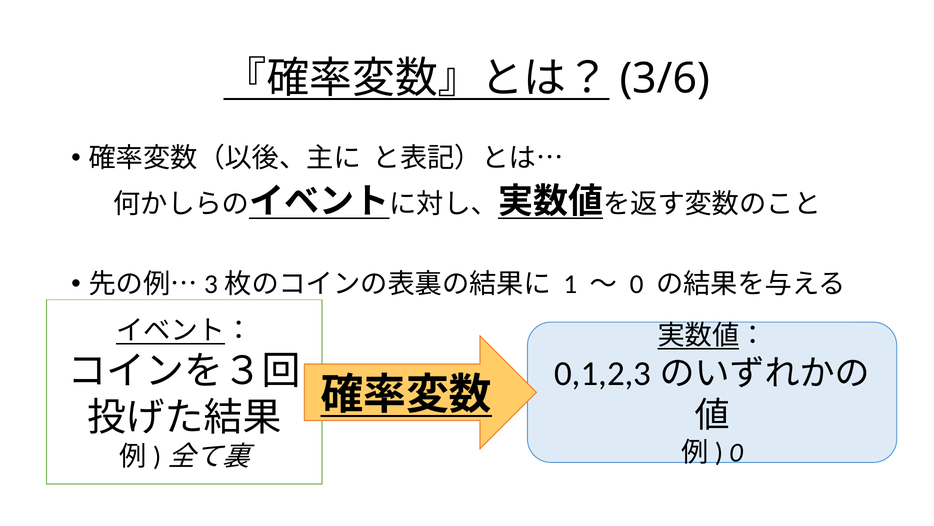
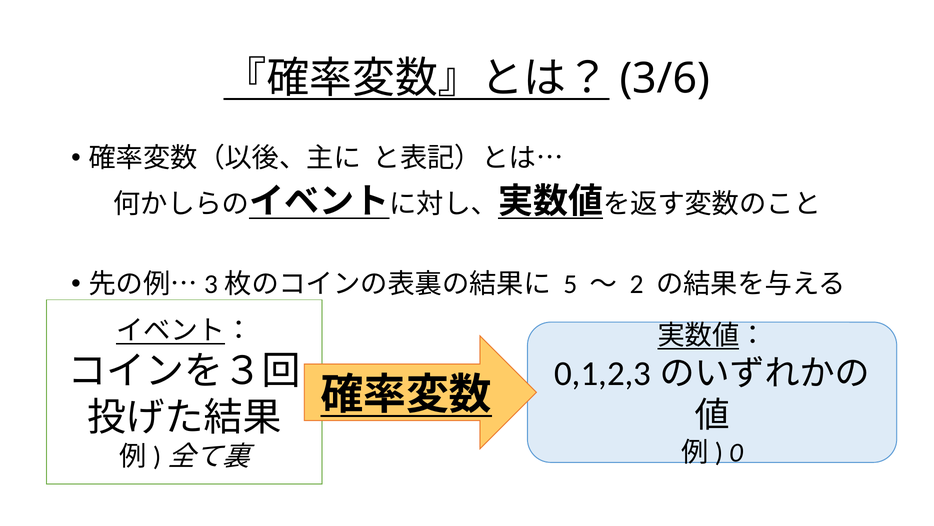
1: 1 -> 5
0 at (637, 284): 0 -> 2
